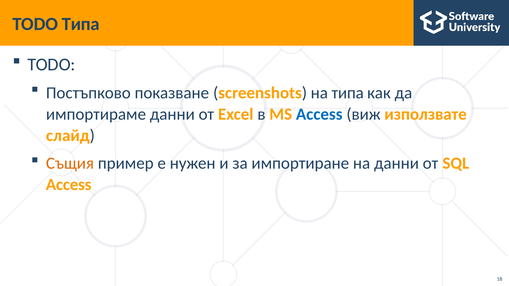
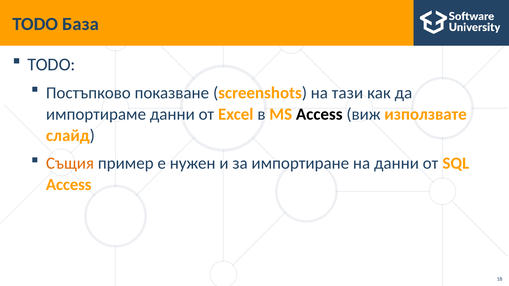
TODO Типа: Типа -> База
на типа: типа -> тази
Access at (319, 114) colour: blue -> black
